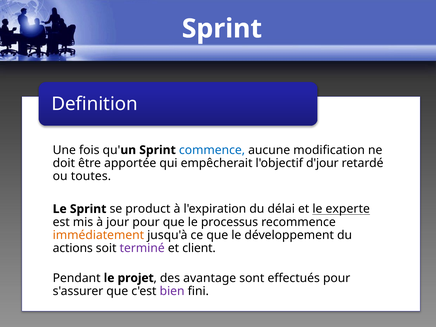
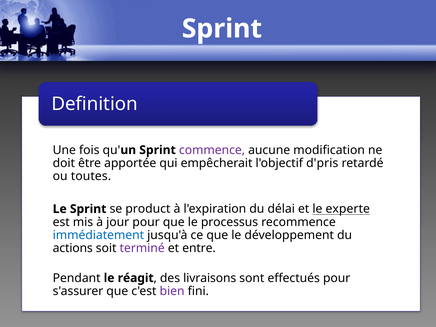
commence colour: blue -> purple
d'jour: d'jour -> d'pris
immédiatement colour: orange -> blue
client: client -> entre
projet: projet -> réagit
avantage: avantage -> livraisons
